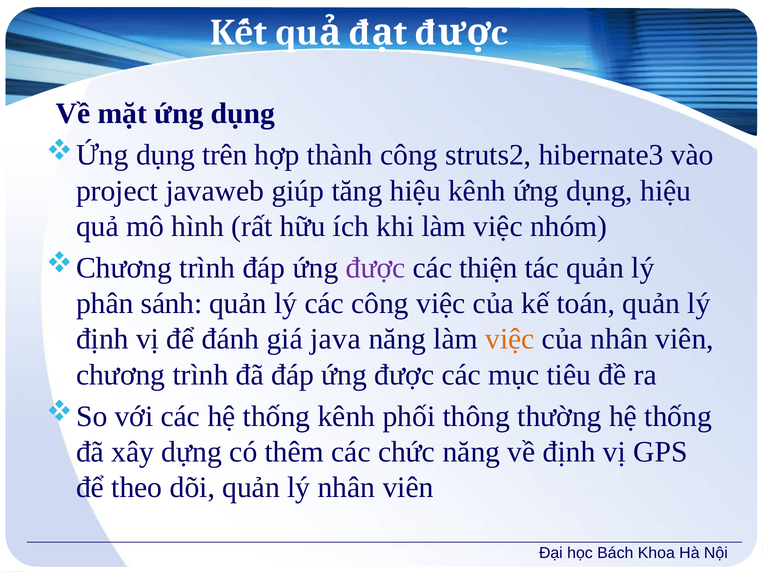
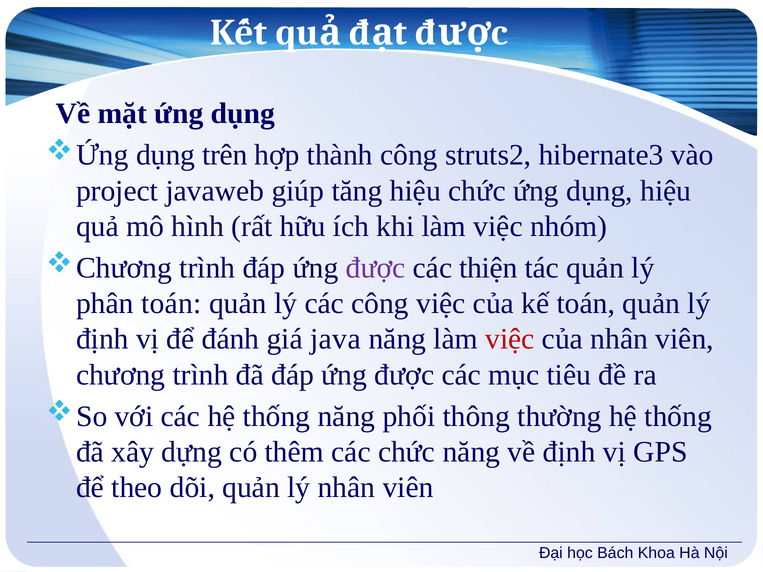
hiệu kênh: kênh -> chức
phân sánh: sánh -> toán
việc at (510, 339) colour: orange -> red
thống kênh: kênh -> năng
